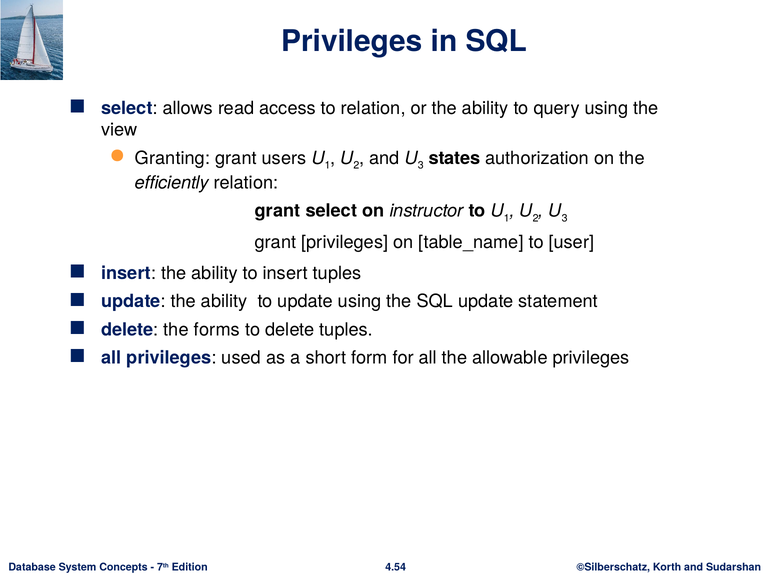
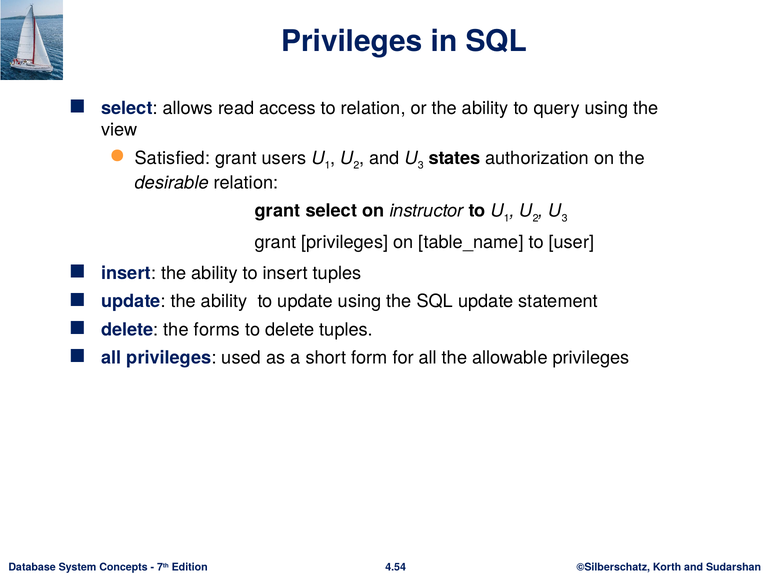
Granting: Granting -> Satisfied
efficiently: efficiently -> desirable
